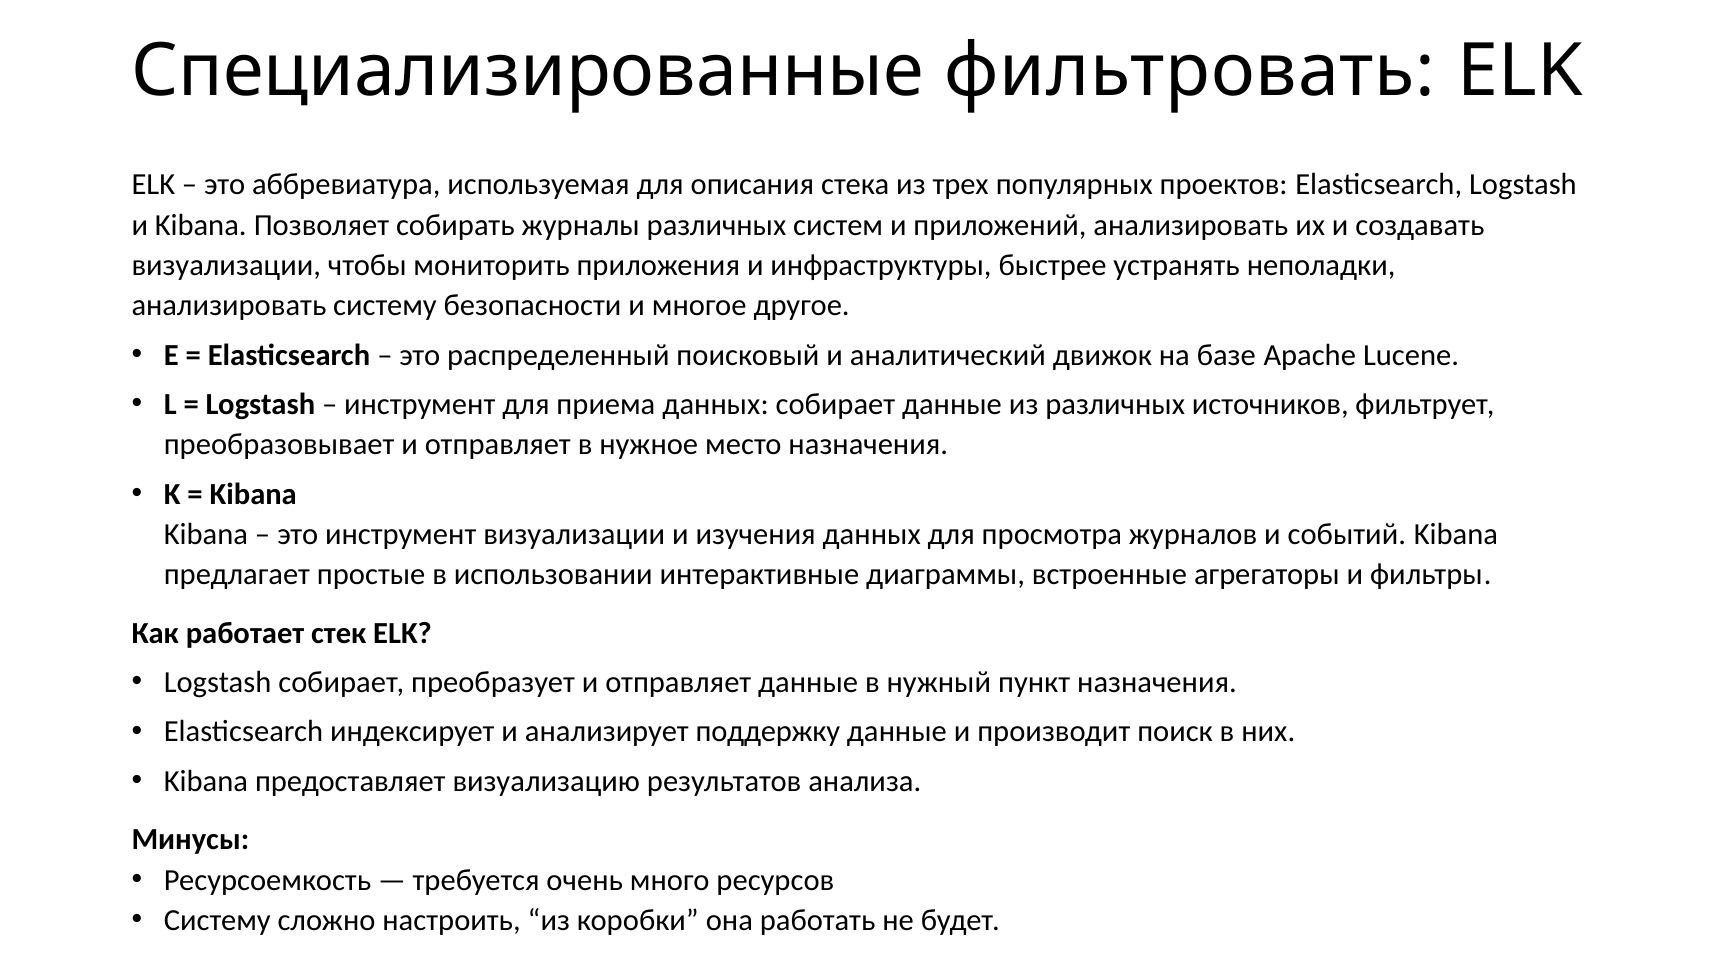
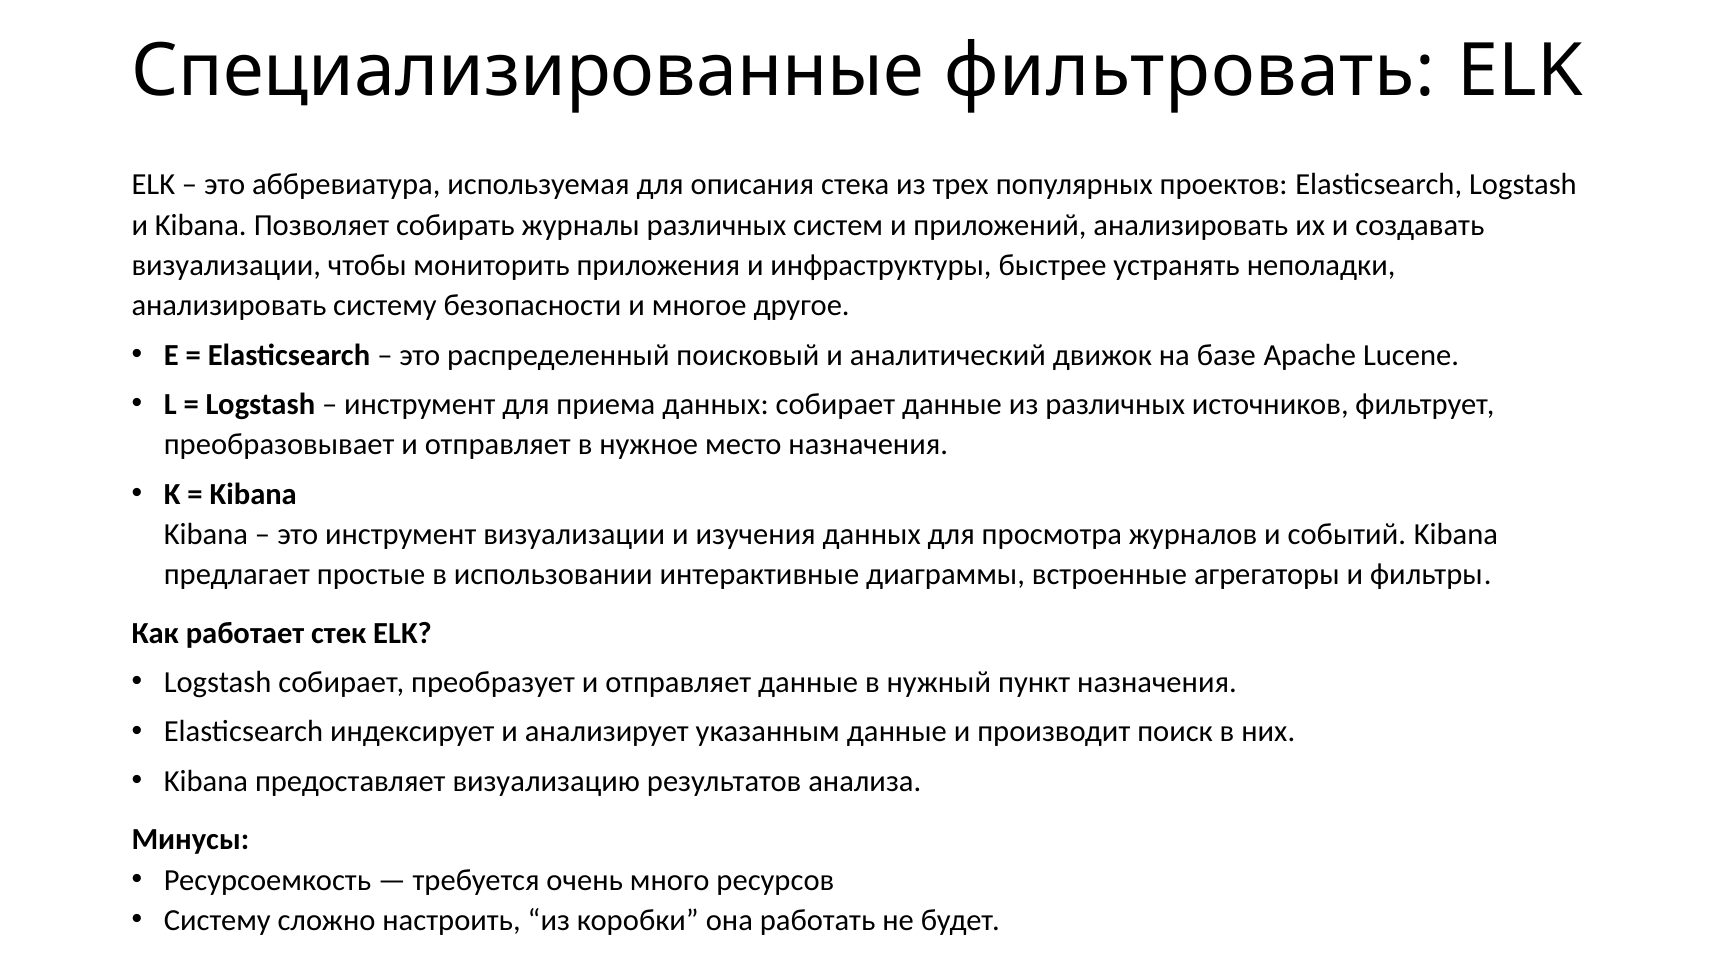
поддержку: поддержку -> указанным
